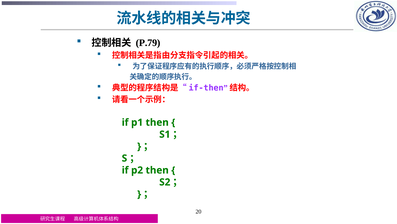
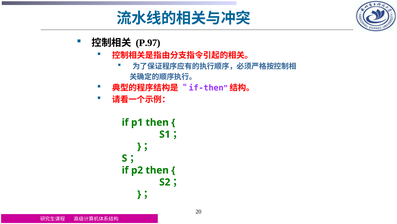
P.79: P.79 -> P.97
